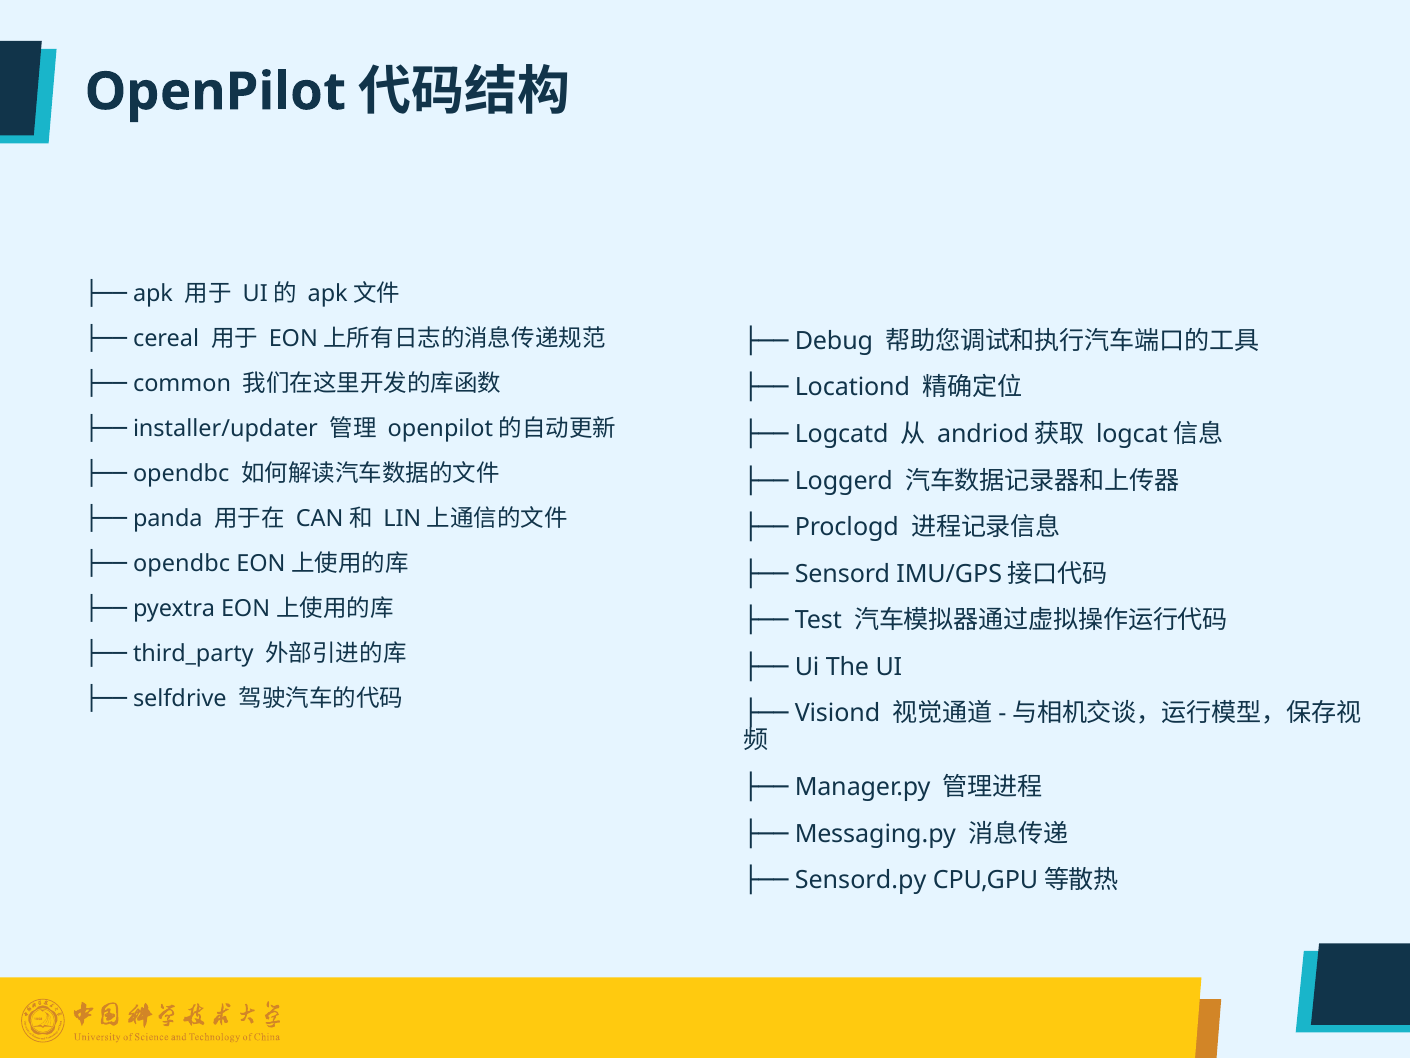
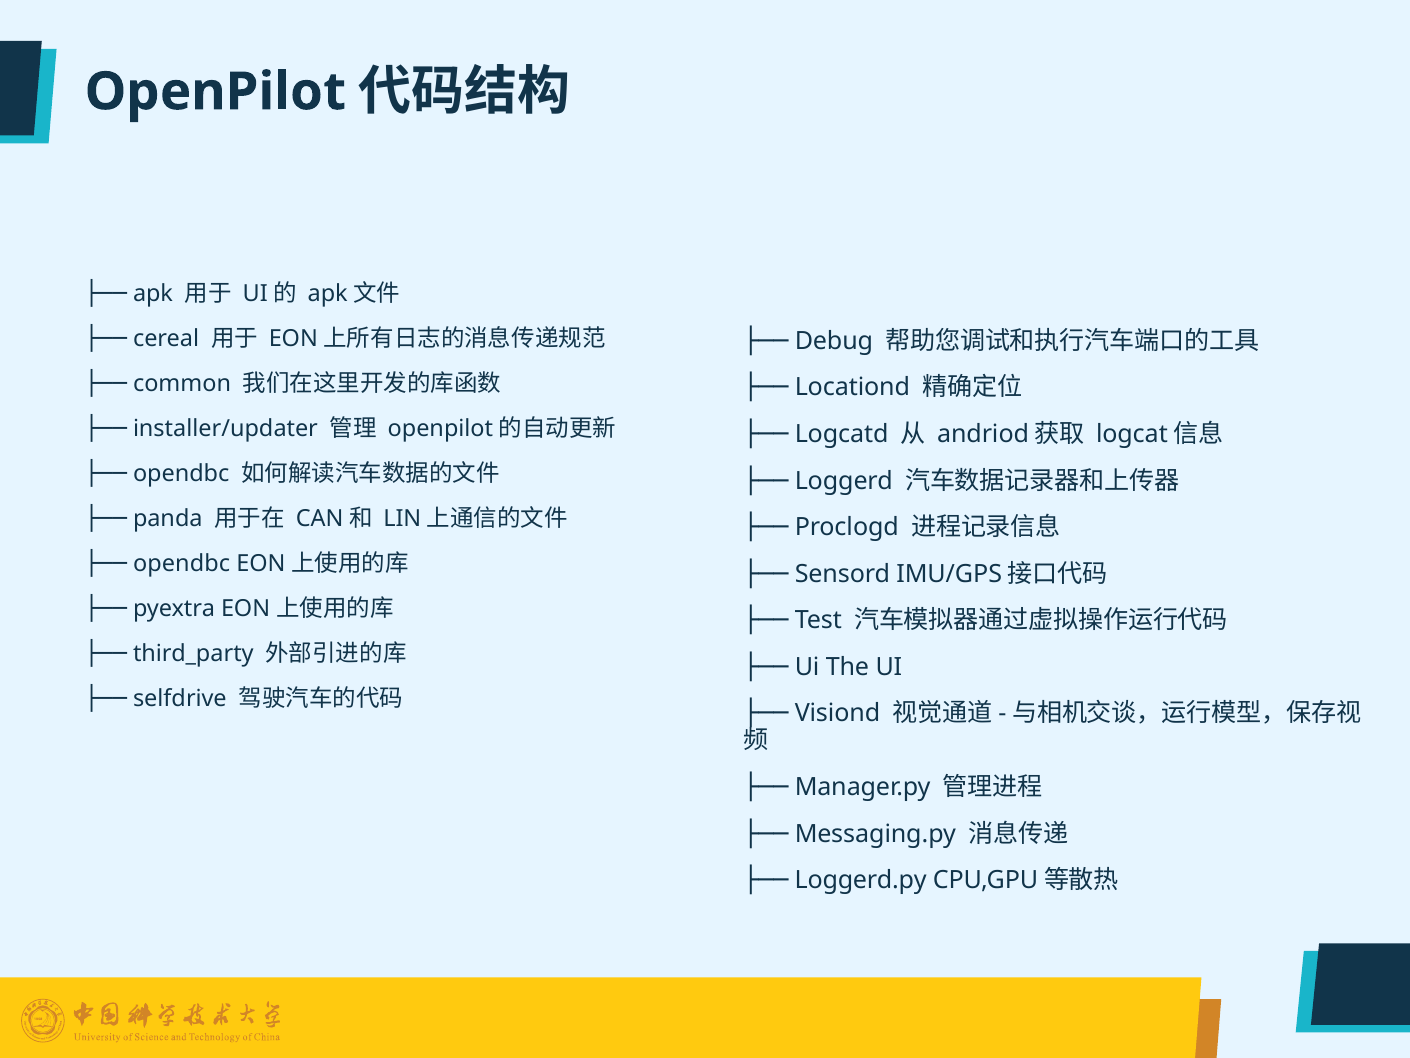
Sensord.py: Sensord.py -> Loggerd.py
